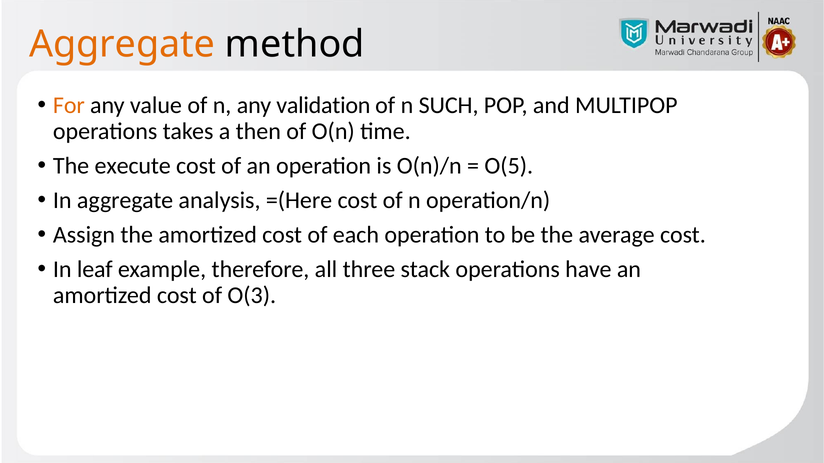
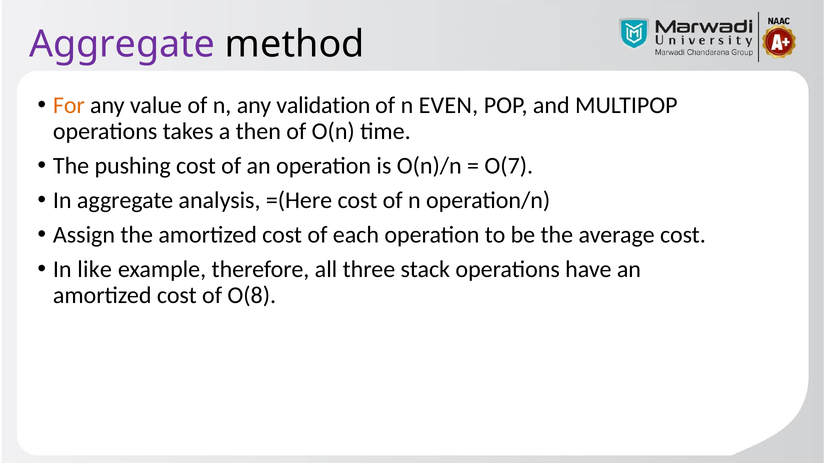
Aggregate at (122, 45) colour: orange -> purple
SUCH: SUCH -> EVEN
execute: execute -> pushing
O(5: O(5 -> O(7
leaf: leaf -> like
O(3: O(3 -> O(8
